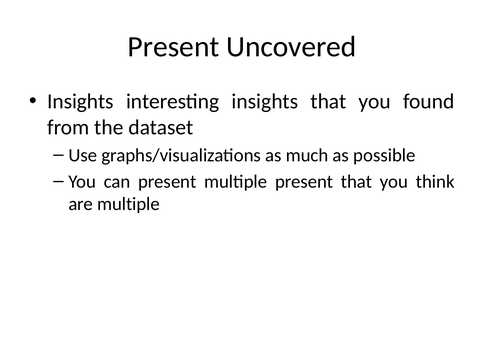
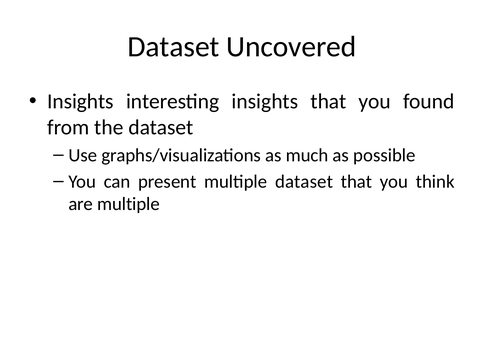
Present at (173, 47): Present -> Dataset
multiple present: present -> dataset
